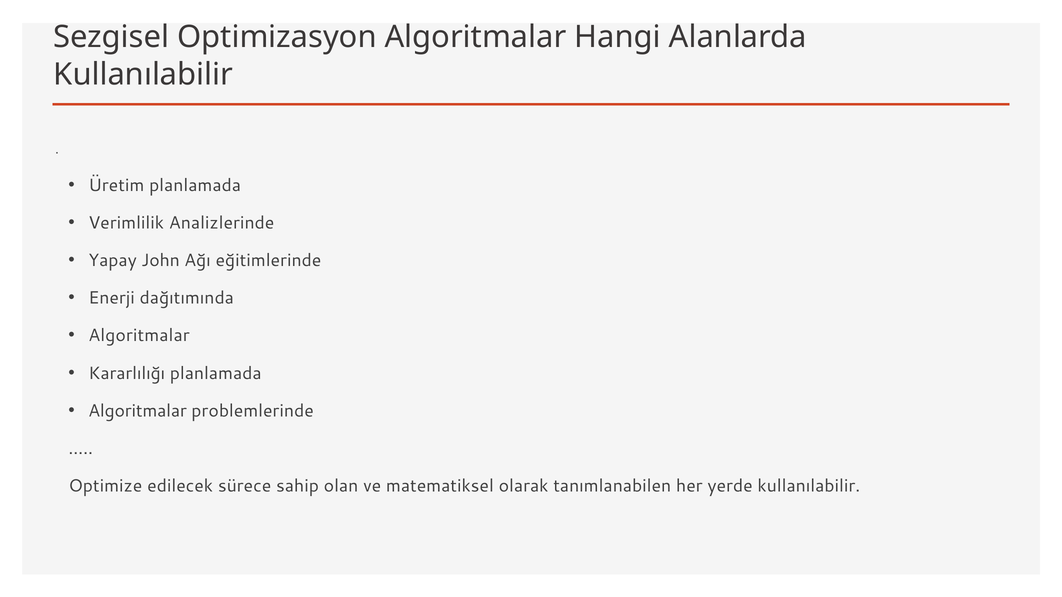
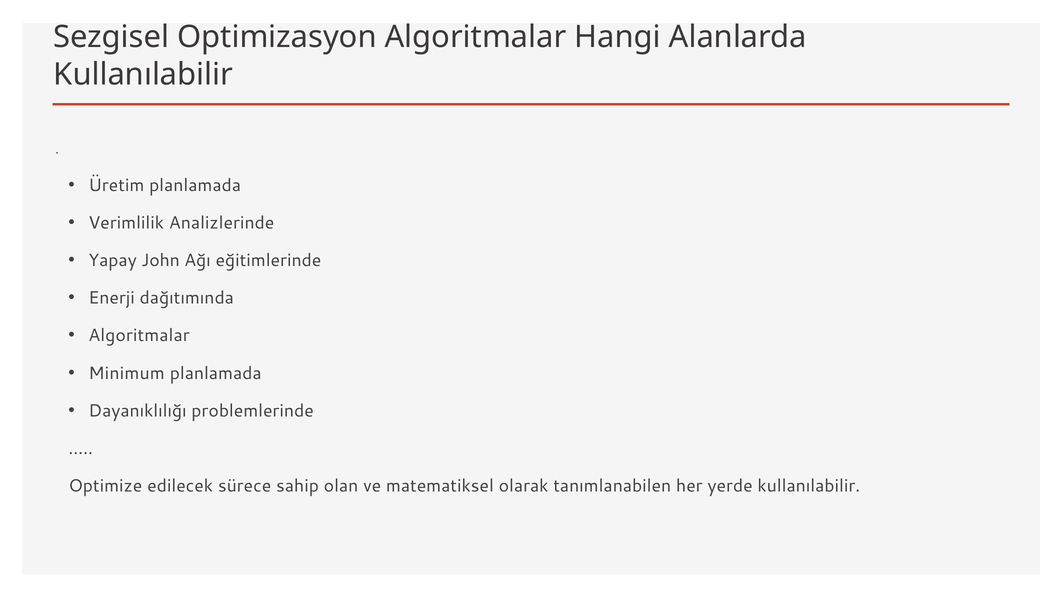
Kararlılığı: Kararlılığı -> Minimum
Algoritmalar at (138, 411): Algoritmalar -> Dayanıklılığı
